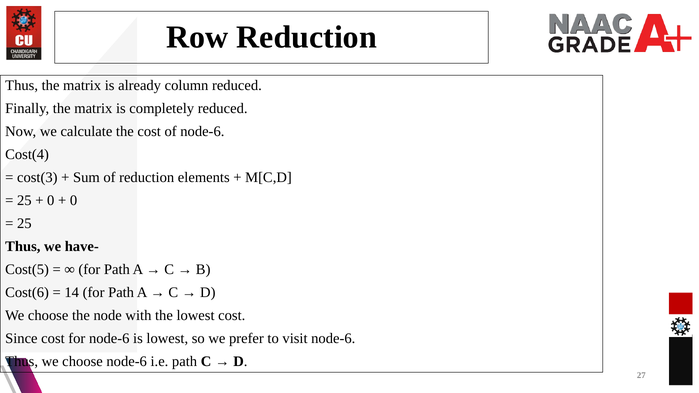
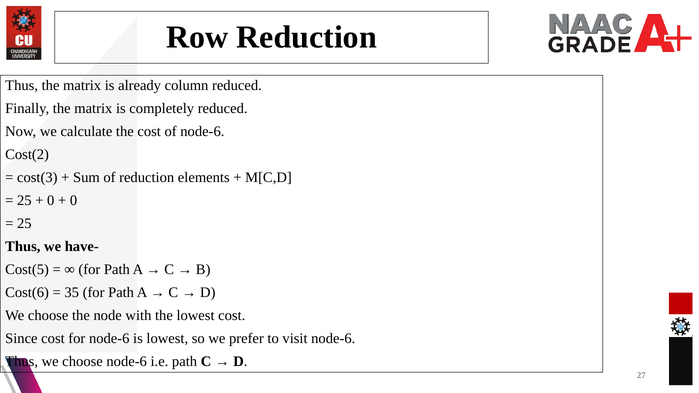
Cost(4: Cost(4 -> Cost(2
14: 14 -> 35
